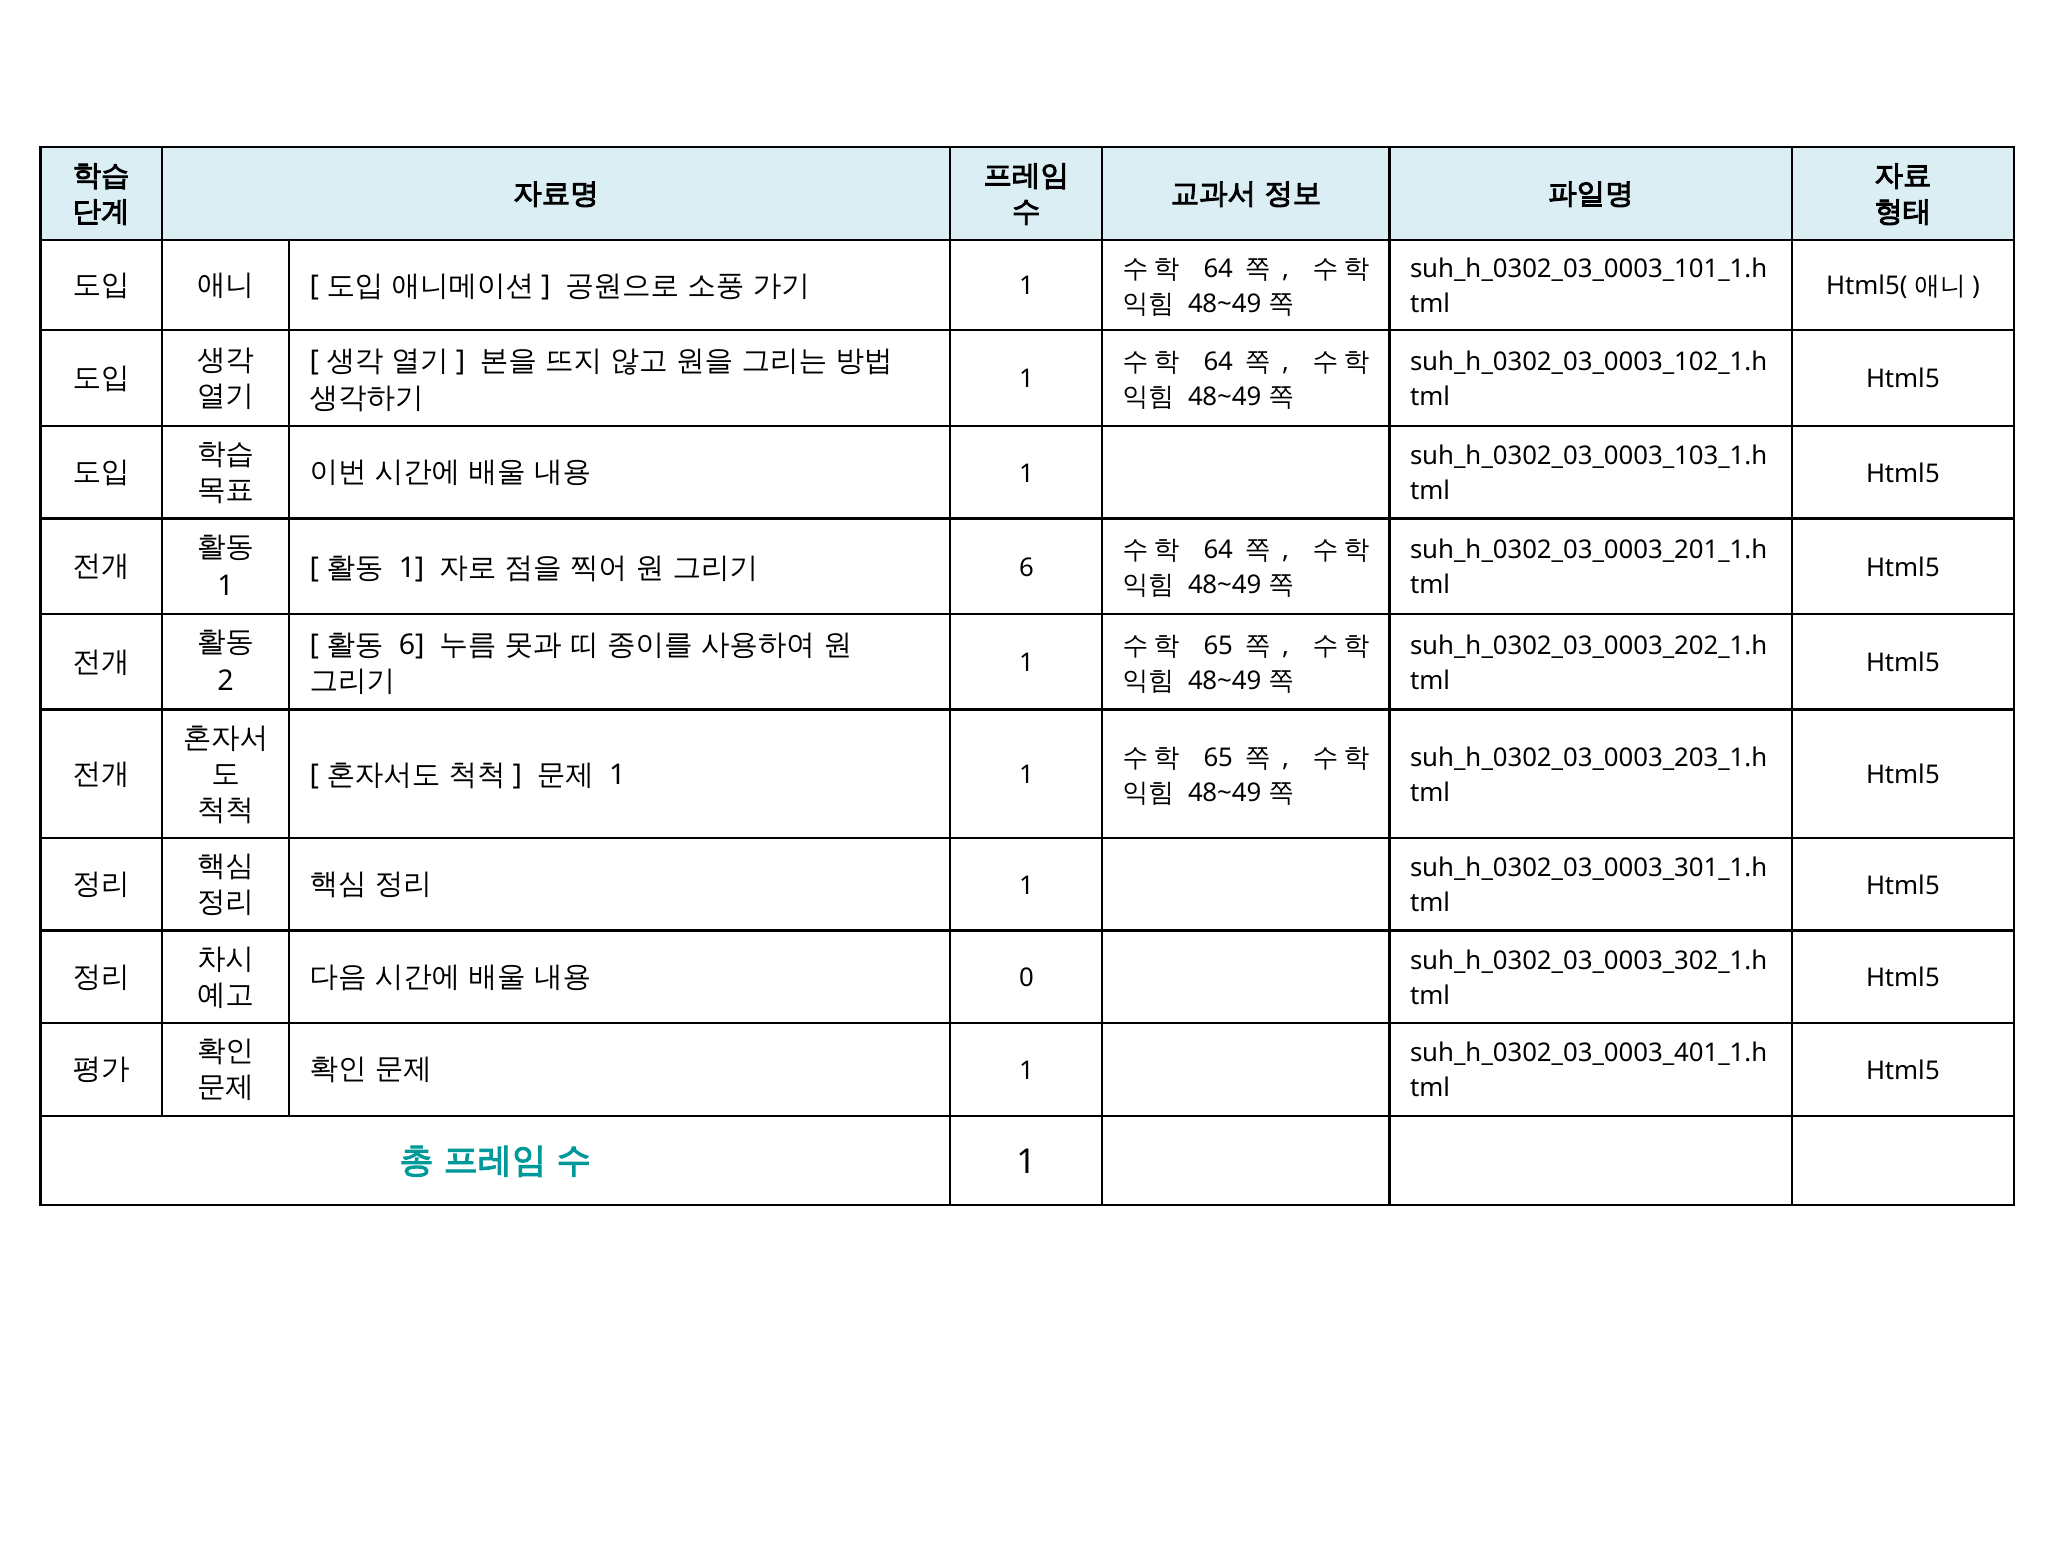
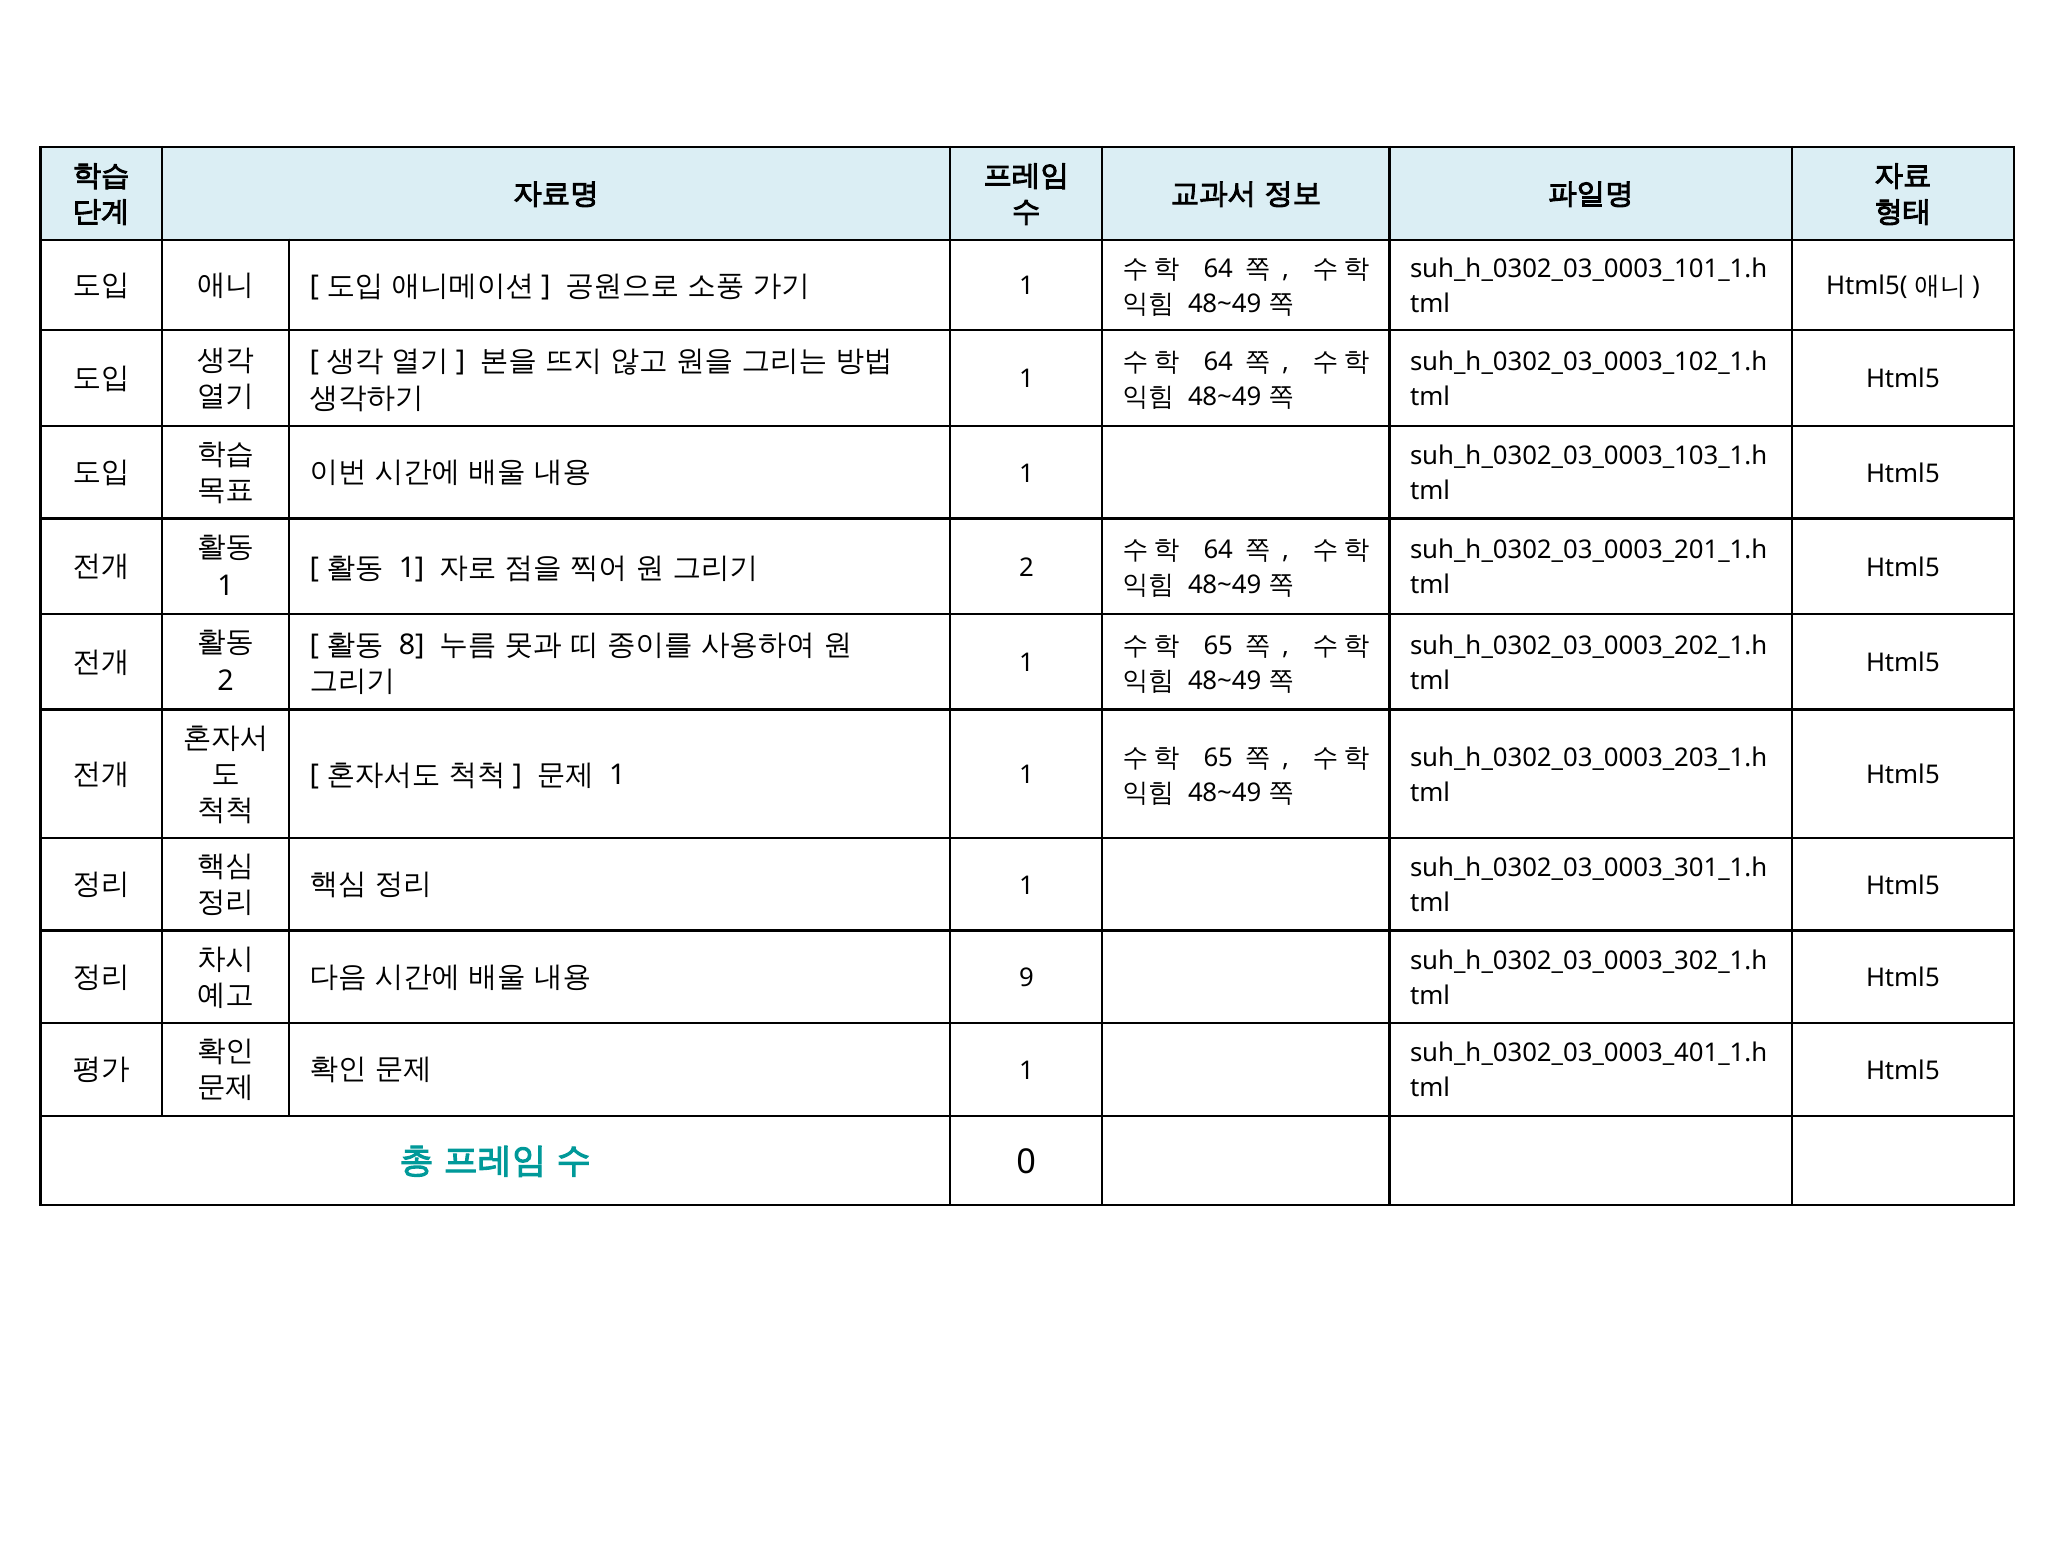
6 at (1026, 567): 6 -> 2
6 at (412, 645): 6 -> 8
0: 0 -> 9
1 at (1026, 1162): 1 -> 0
